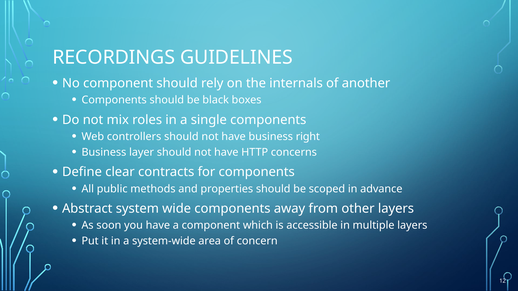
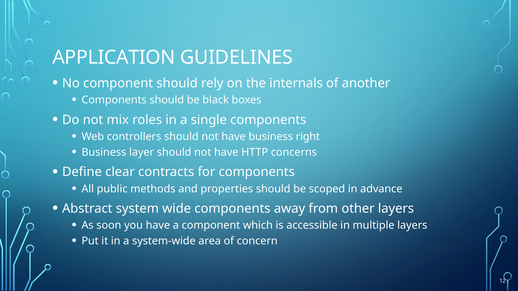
RECORDINGS: RECORDINGS -> APPLICATION
